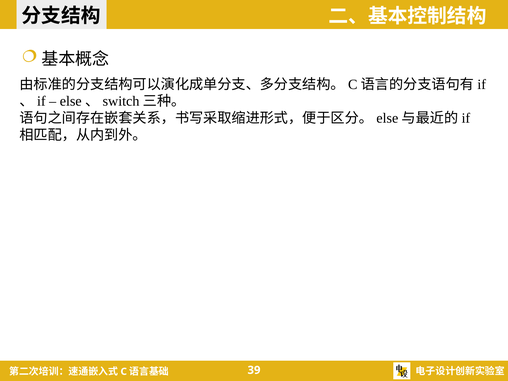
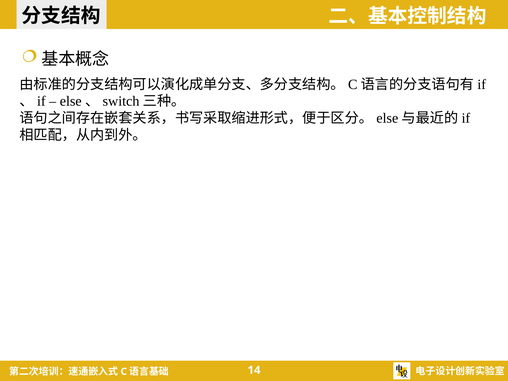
39: 39 -> 14
